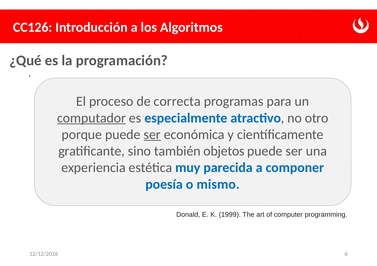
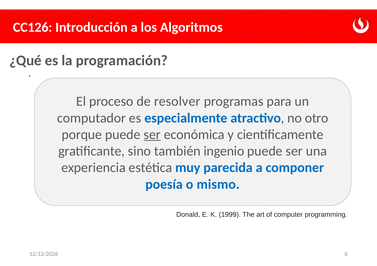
correcta: correcta -> resolver
computador underline: present -> none
objetos: objetos -> ingenio
